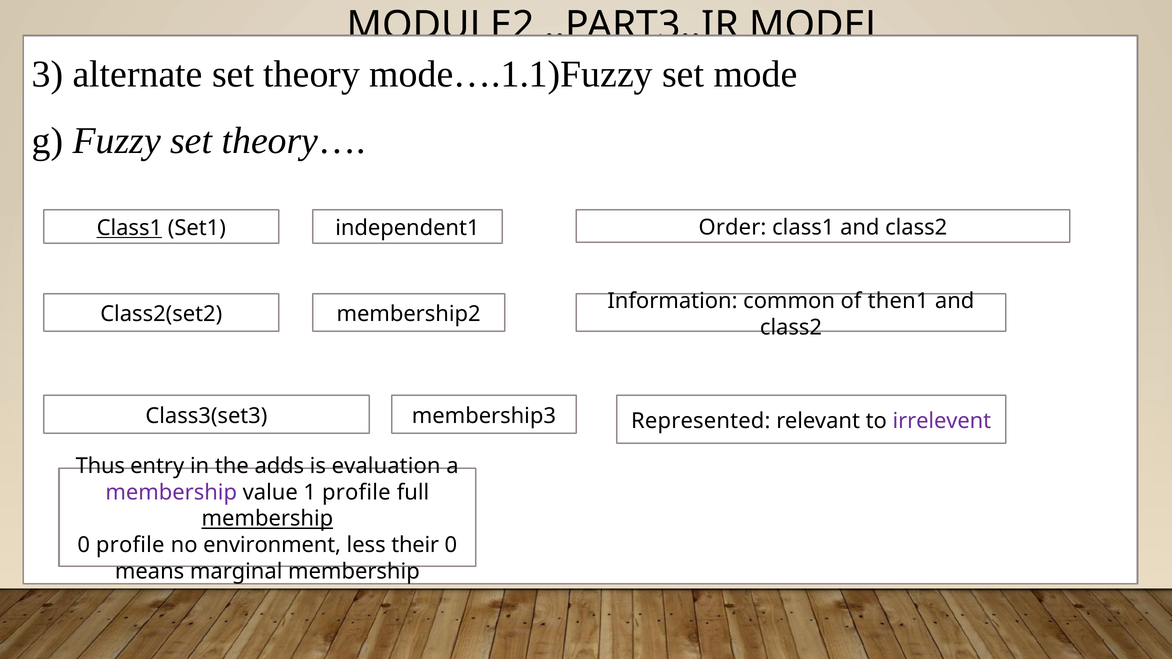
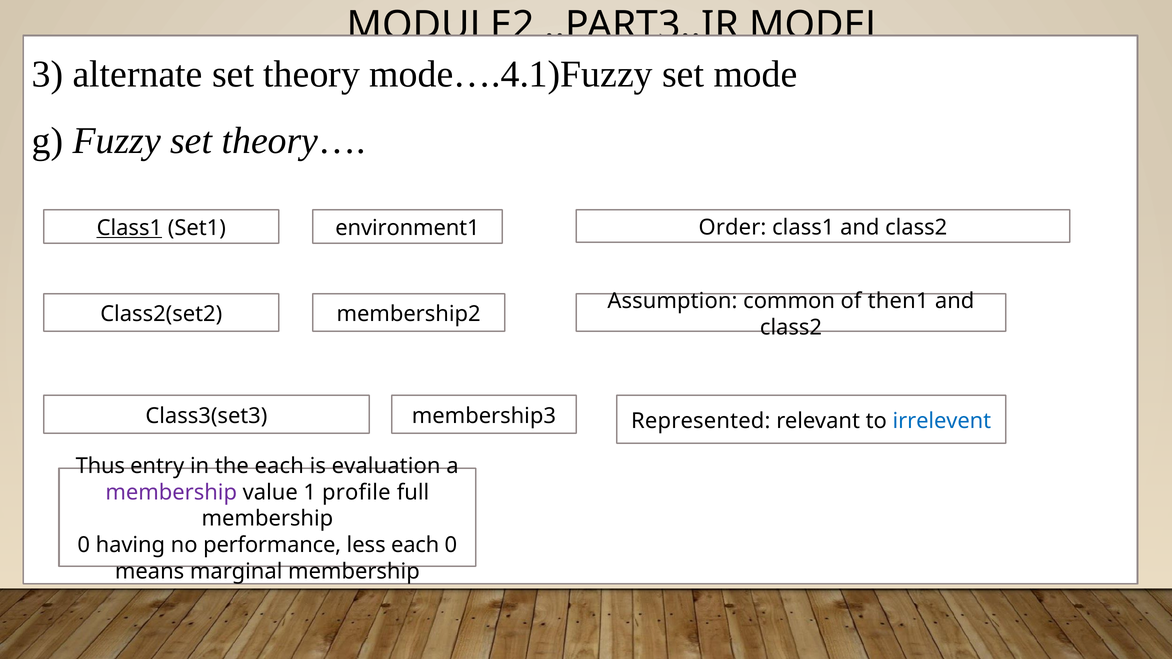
mode….1.1)Fuzzy: mode….1.1)Fuzzy -> mode….4.1)Fuzzy
independent1: independent1 -> environment1
Information: Information -> Assumption
irrelevent colour: purple -> blue
the adds: adds -> each
membership at (267, 519) underline: present -> none
0 profile: profile -> having
environment: environment -> performance
less their: their -> each
